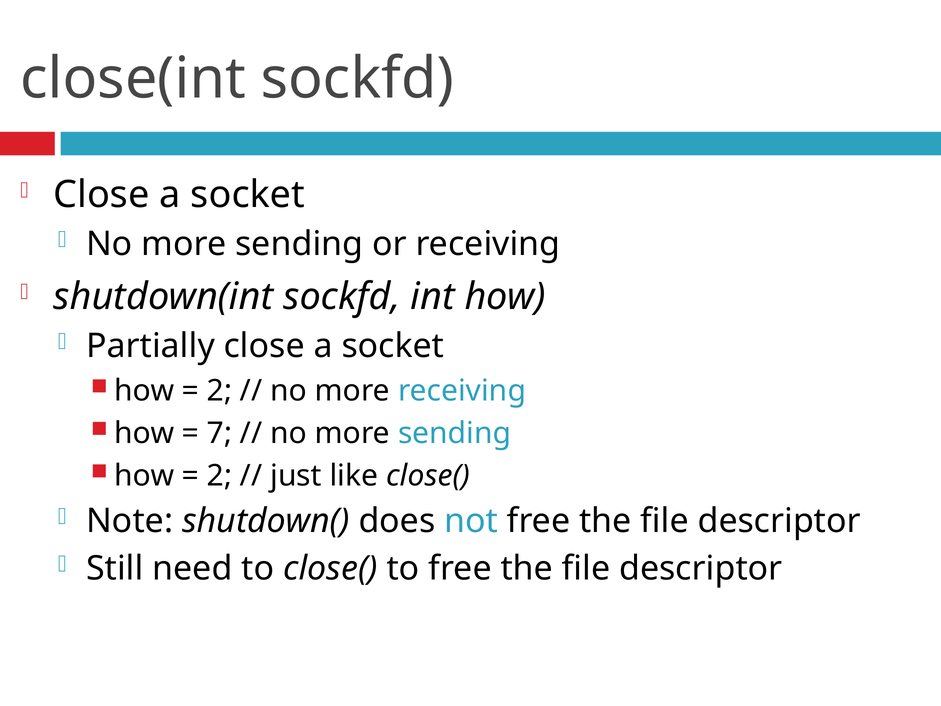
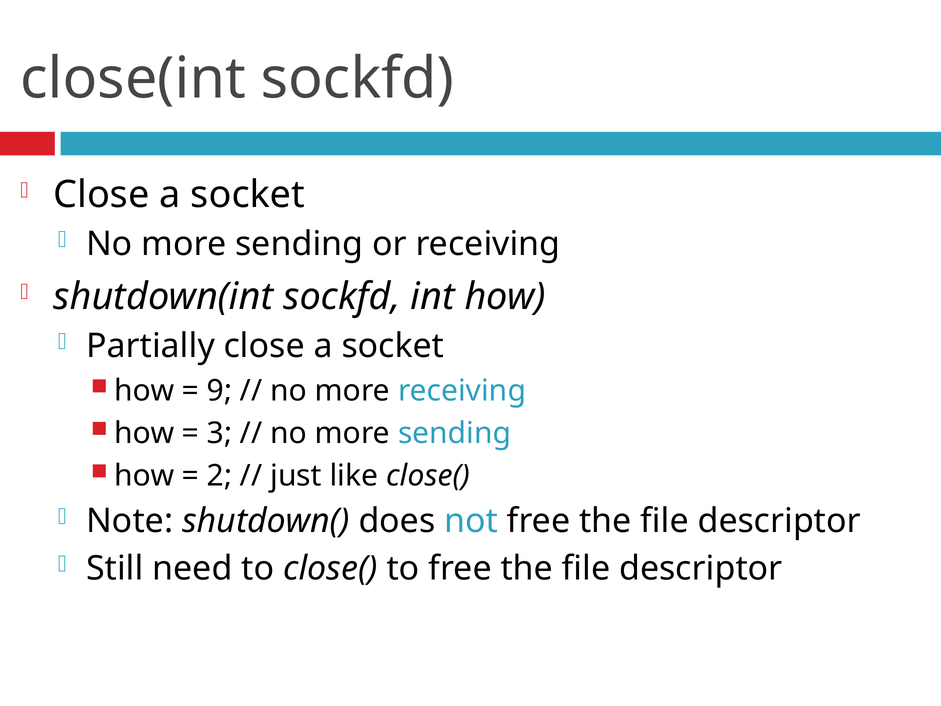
2 at (220, 391): 2 -> 9
7: 7 -> 3
